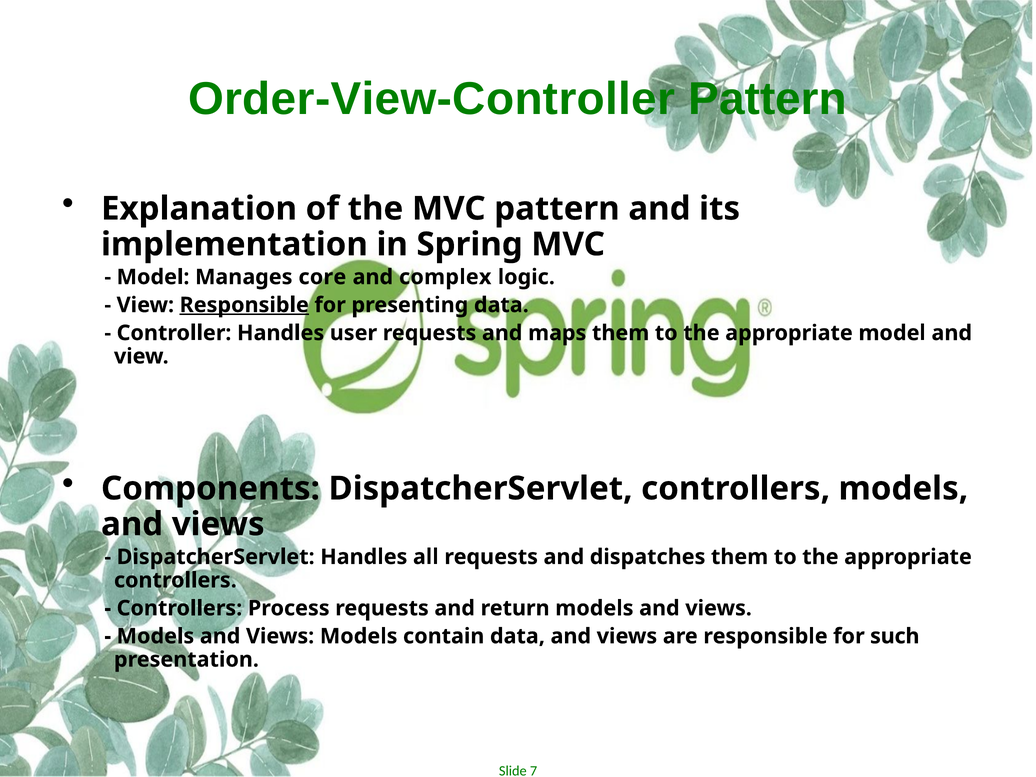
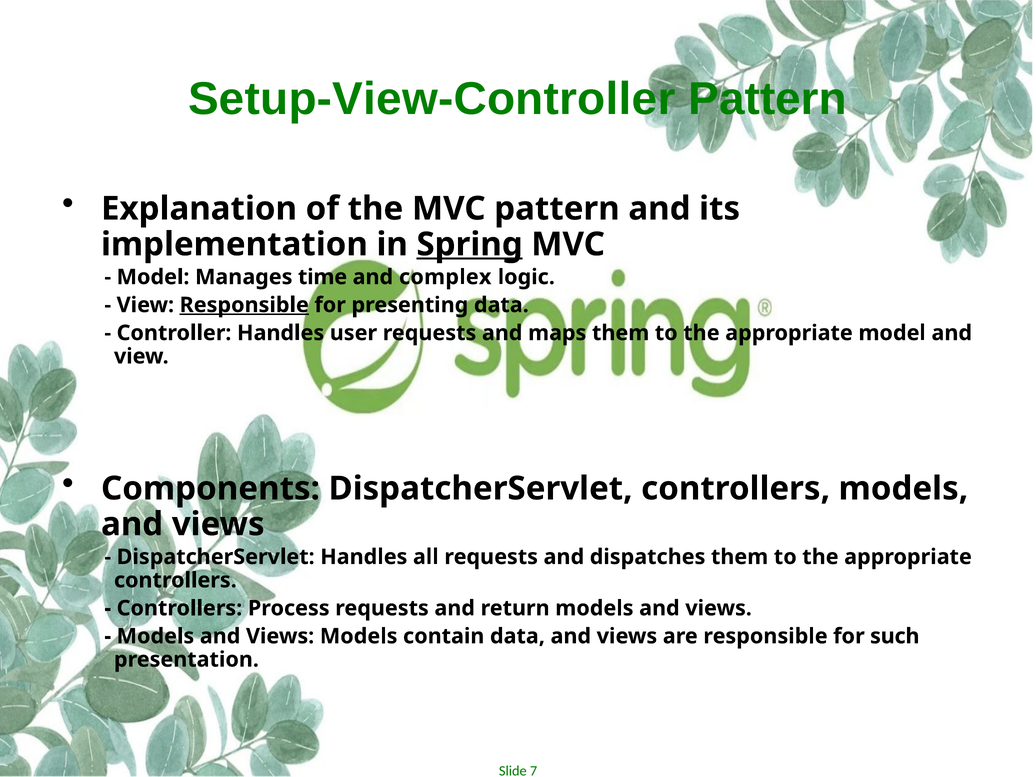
Order-View-Controller: Order-View-Controller -> Setup-View-Controller
Spring underline: none -> present
core: core -> time
